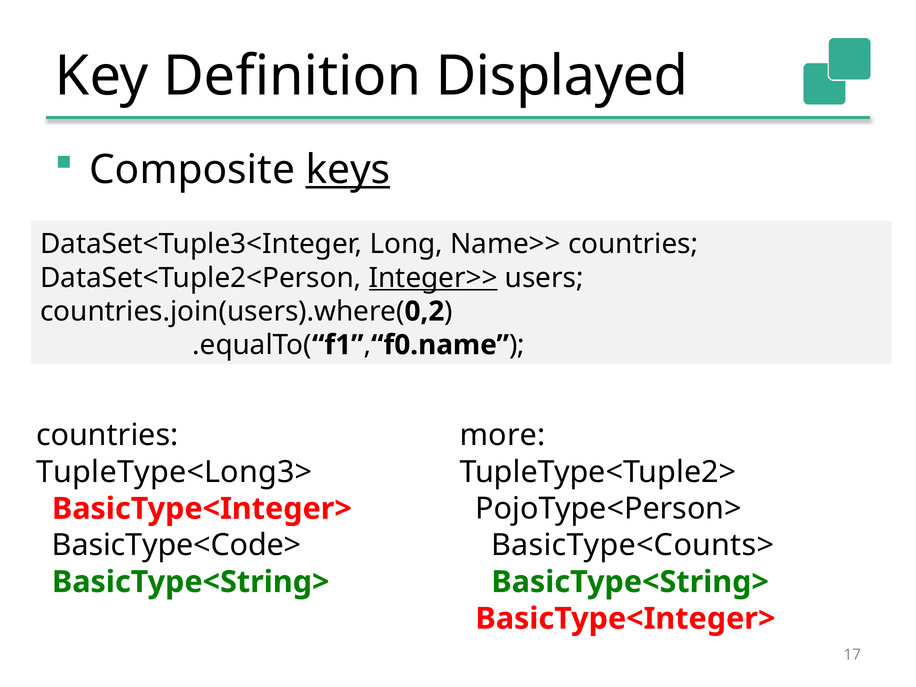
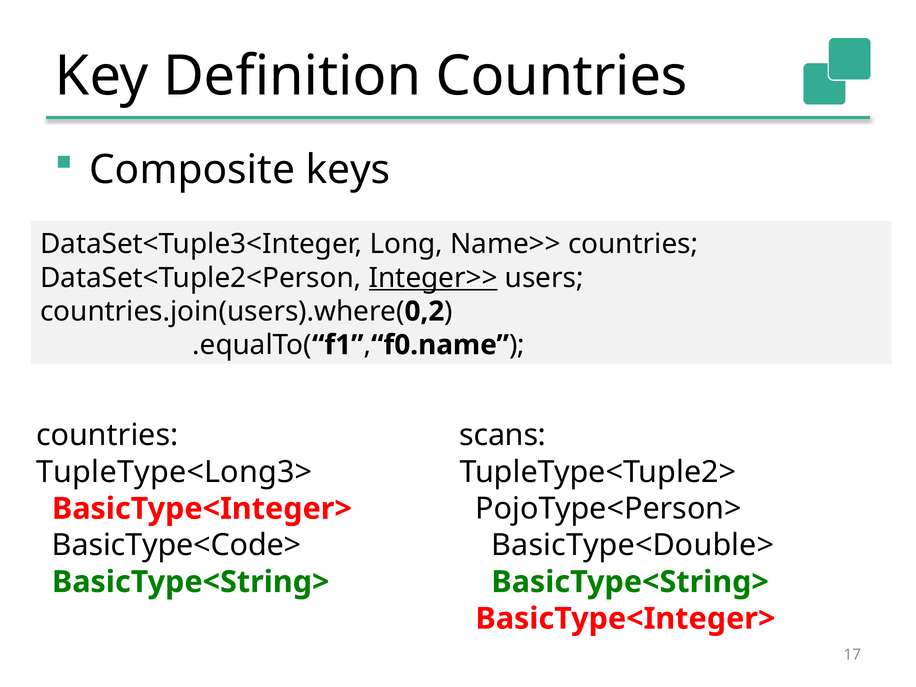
Definition Displayed: Displayed -> Countries
keys underline: present -> none
more: more -> scans
BasicType<Counts>: BasicType<Counts> -> BasicType<Double>
